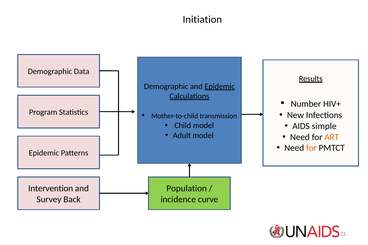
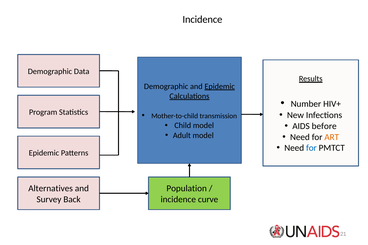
Initiation at (202, 20): Initiation -> Incidence
simple: simple -> before
for at (311, 148) colour: orange -> blue
Intervention: Intervention -> Alternatives
